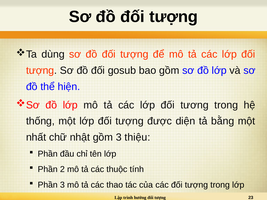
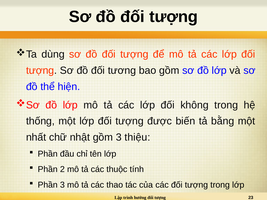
gosub: gosub -> tương
tương: tương -> không
diện: diện -> biến
